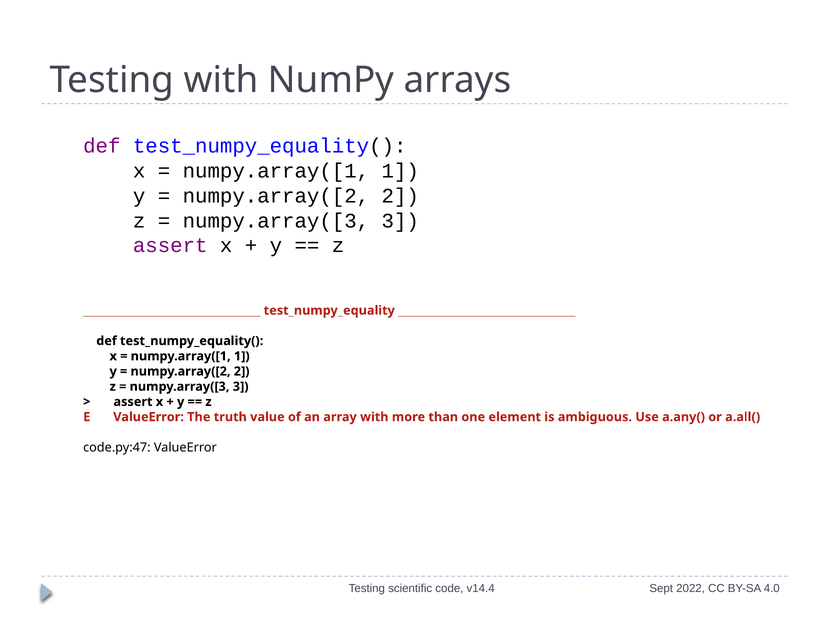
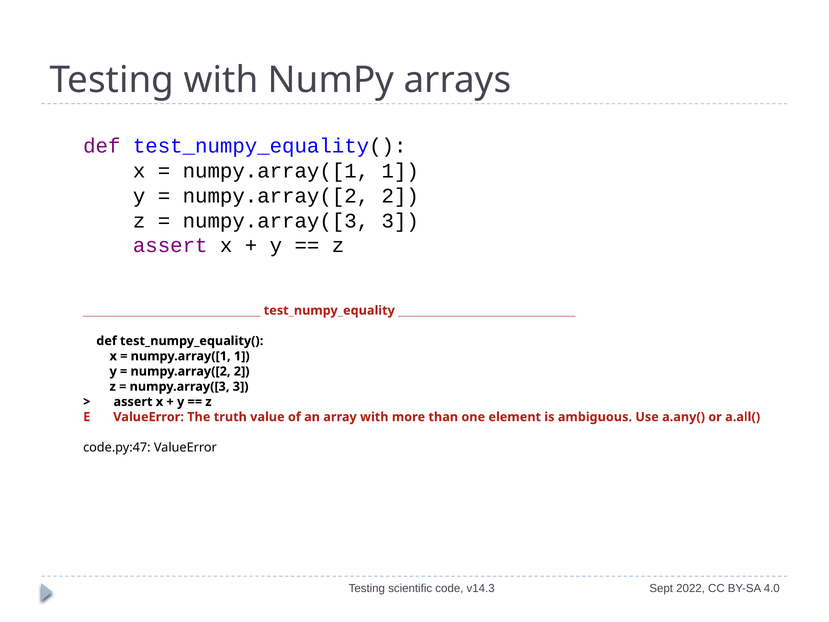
v14.4: v14.4 -> v14.3
